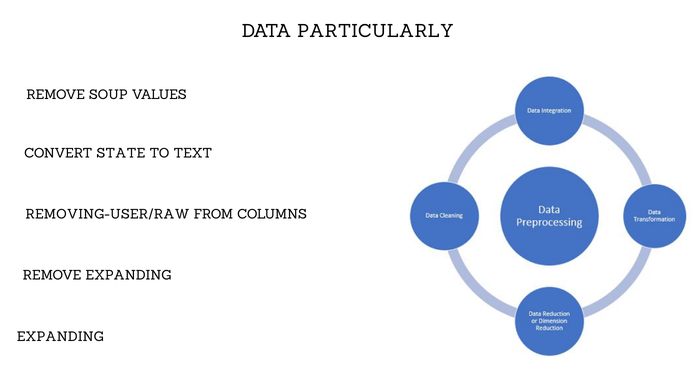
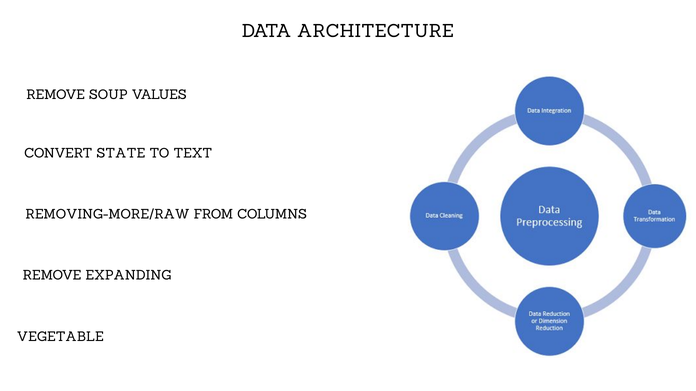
PARTICULARLY: PARTICULARLY -> ARCHITECTURE
REMOVING-USER/RAW: REMOVING-USER/RAW -> REMOVING-MORE/RAW
EXPANDING at (60, 337): EXPANDING -> VEGETABLE
